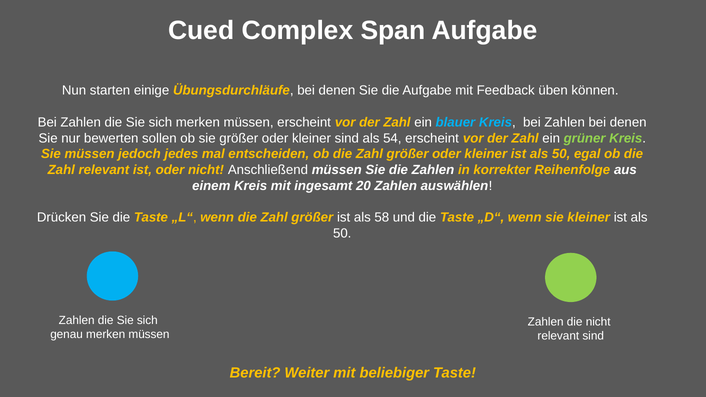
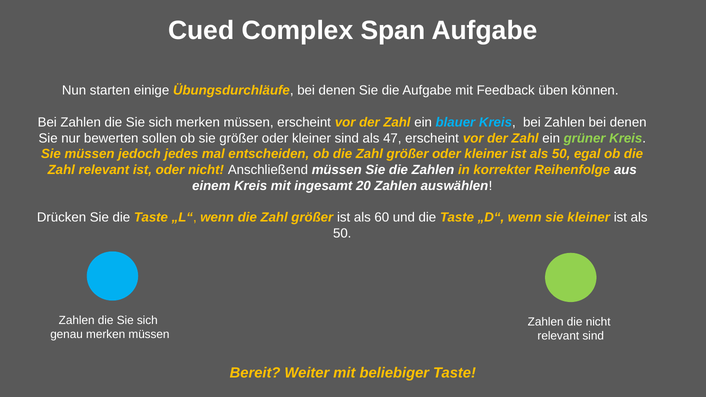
54: 54 -> 47
58: 58 -> 60
